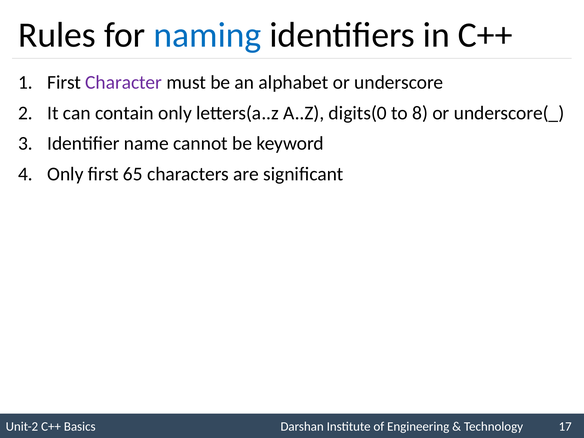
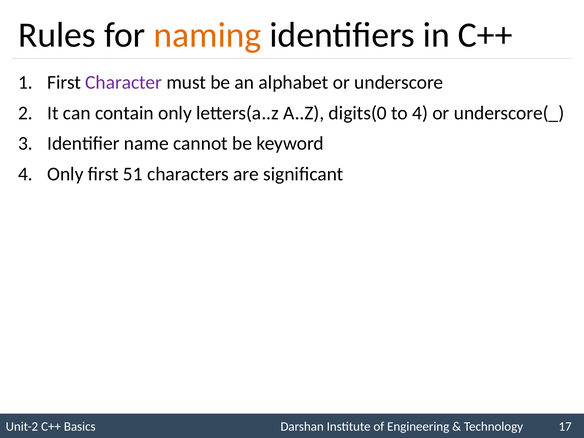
naming colour: blue -> orange
to 8: 8 -> 4
65: 65 -> 51
